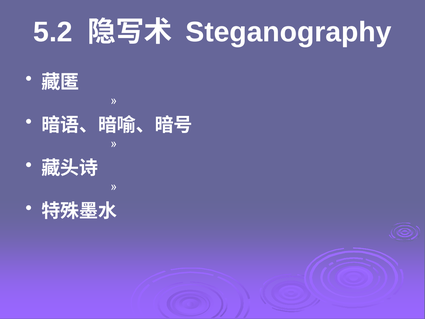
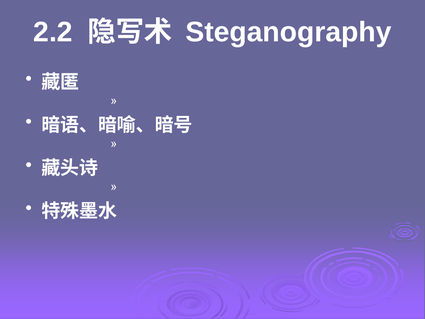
5.2: 5.2 -> 2.2
